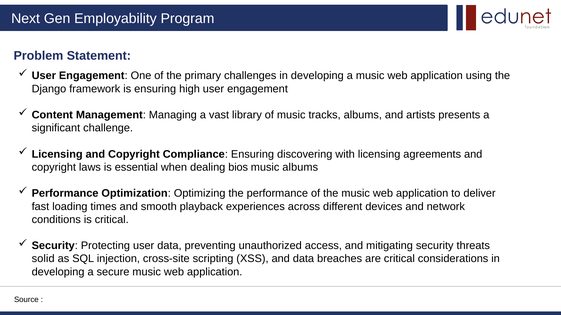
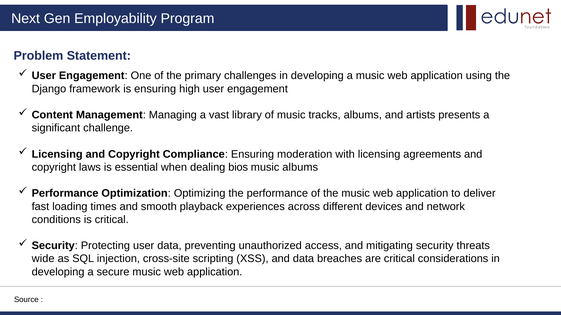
discovering: discovering -> moderation
solid: solid -> wide
